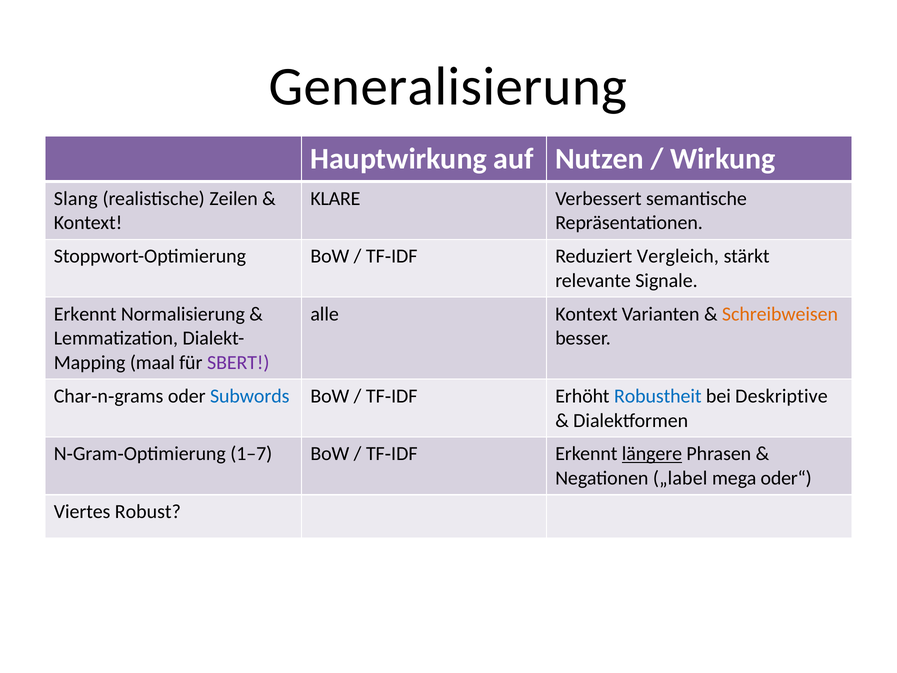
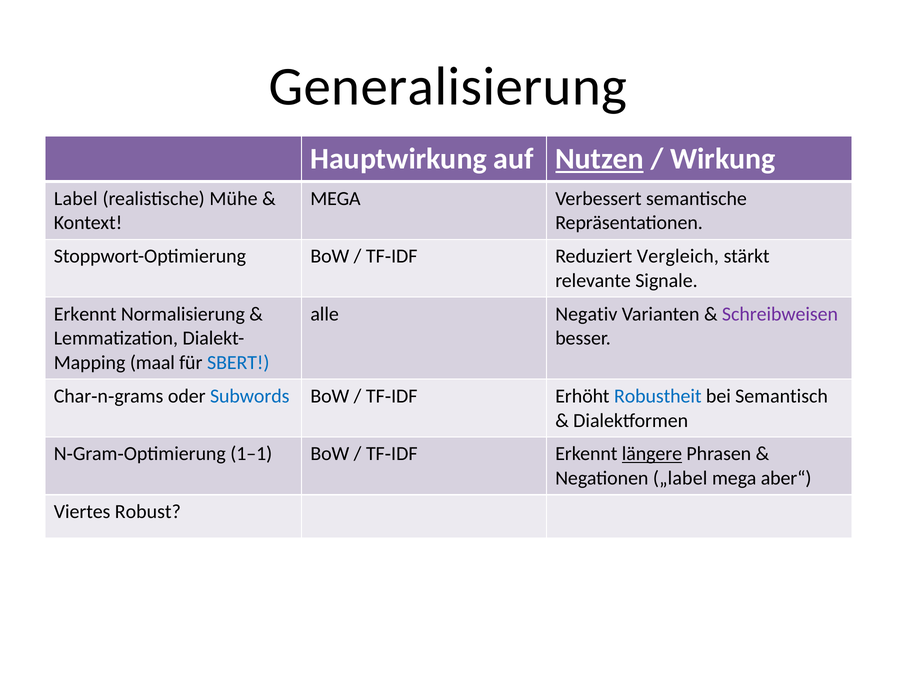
Nutzen underline: none -> present
Slang: Slang -> Label
Zeilen: Zeilen -> Mühe
KLARE at (335, 198): KLARE -> MEGA
alle Kontext: Kontext -> Negativ
Schreibweisen colour: orange -> purple
SBERT colour: purple -> blue
Deskriptive: Deskriptive -> Semantisch
1–7: 1–7 -> 1–1
oder“: oder“ -> aber“
